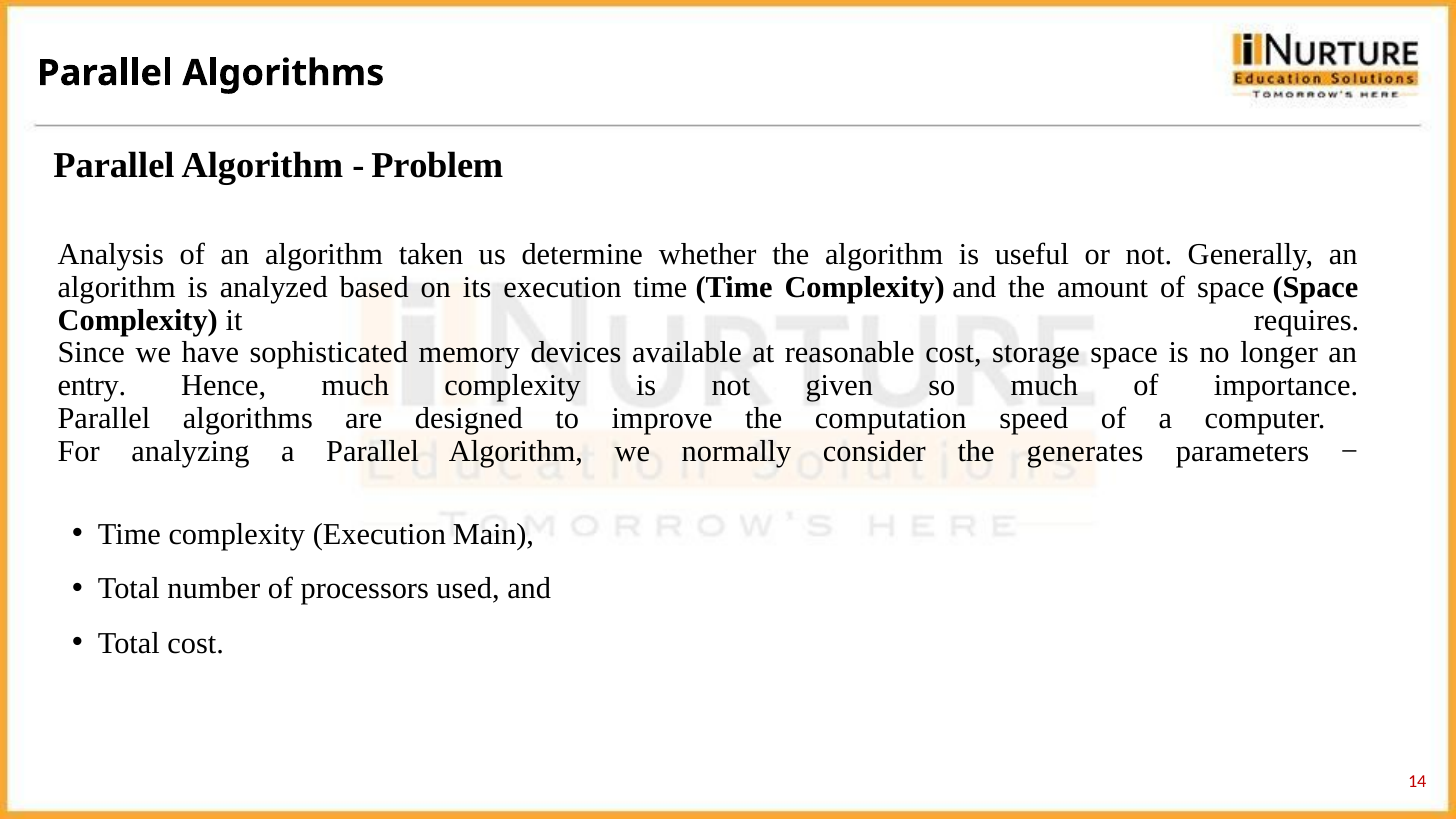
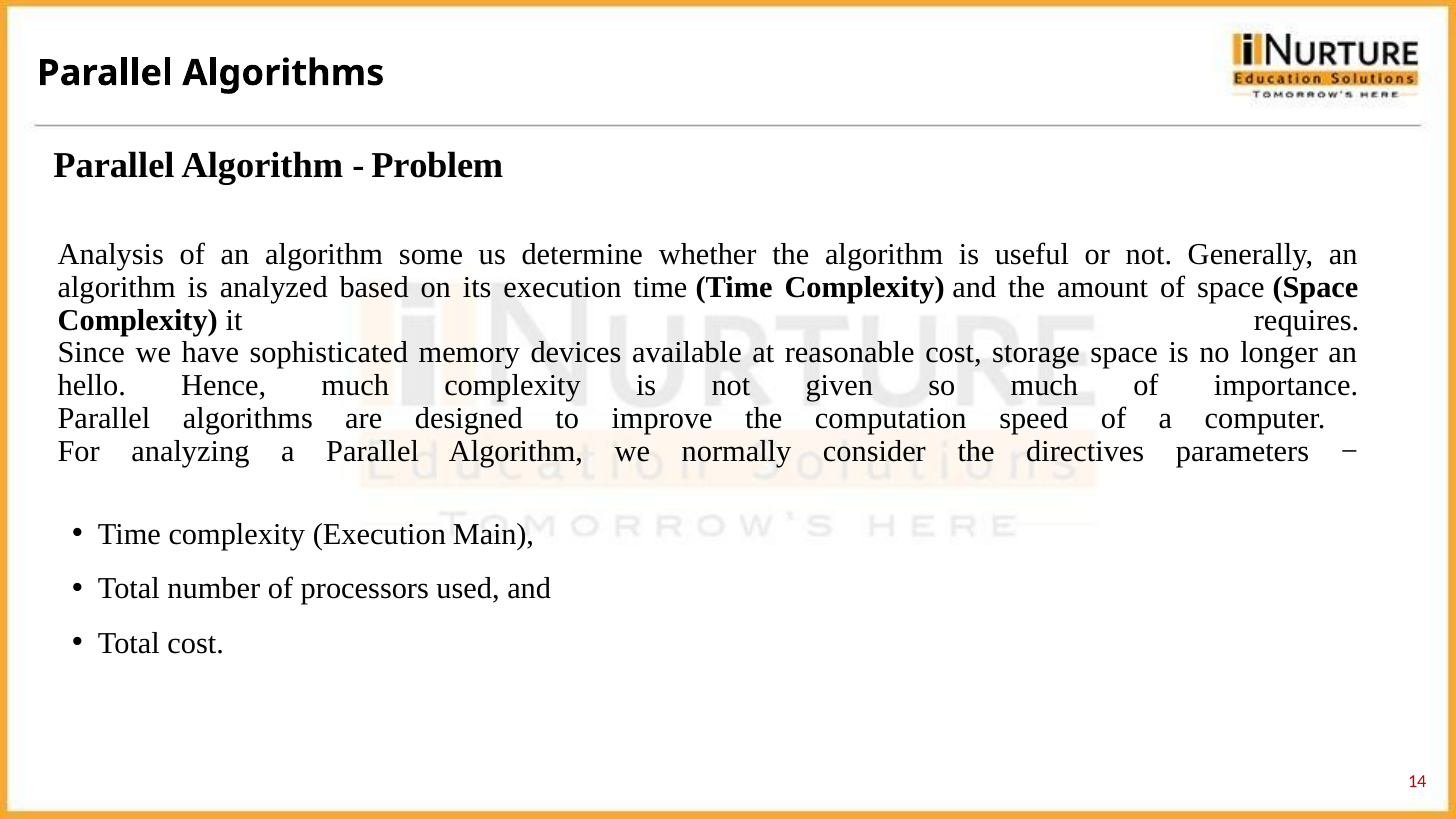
taken: taken -> some
entry: entry -> hello
generates: generates -> directives
